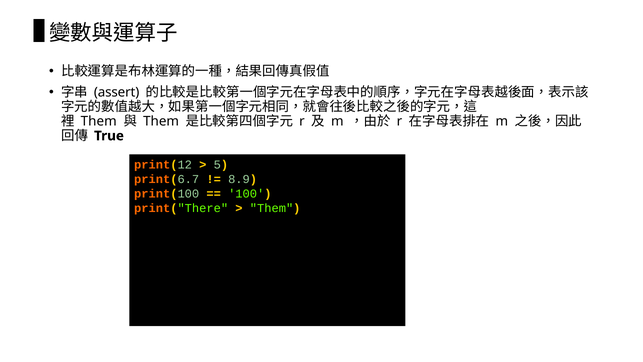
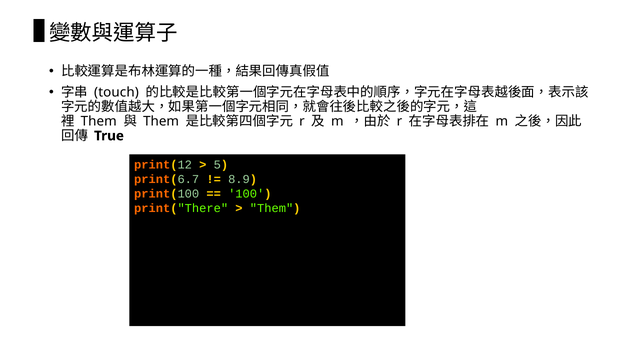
assert: assert -> touch
